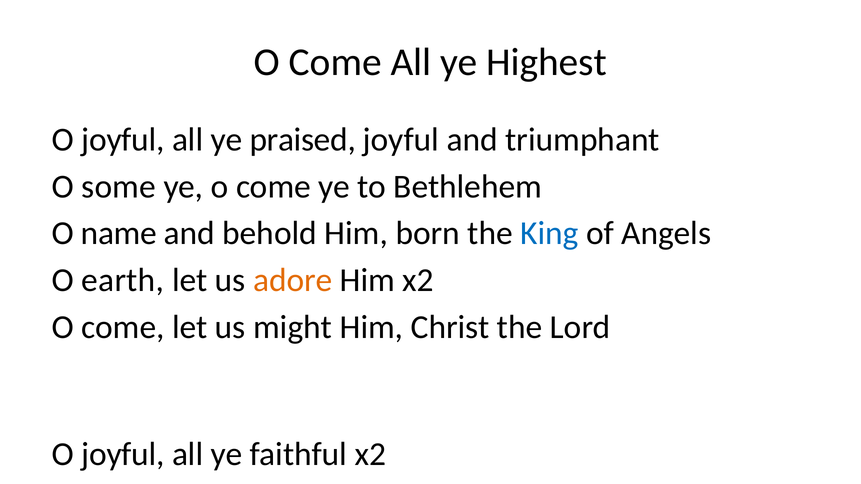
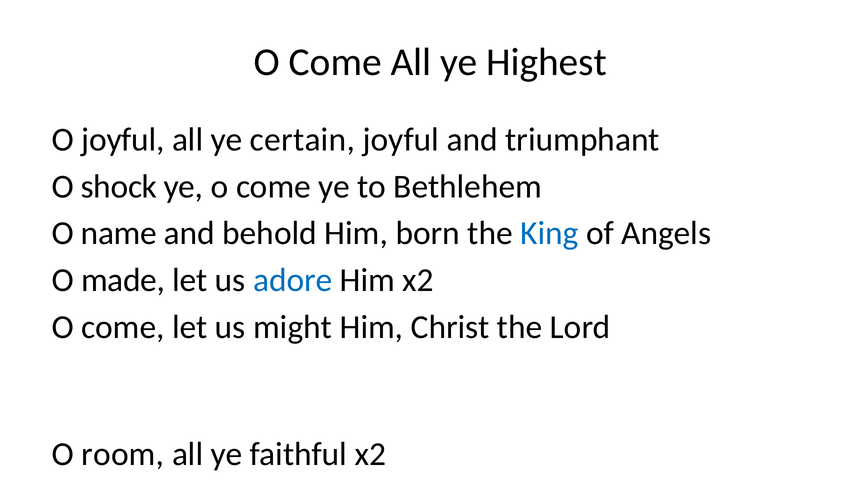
praised: praised -> certain
some: some -> shock
earth: earth -> made
adore colour: orange -> blue
joyful at (123, 455): joyful -> room
